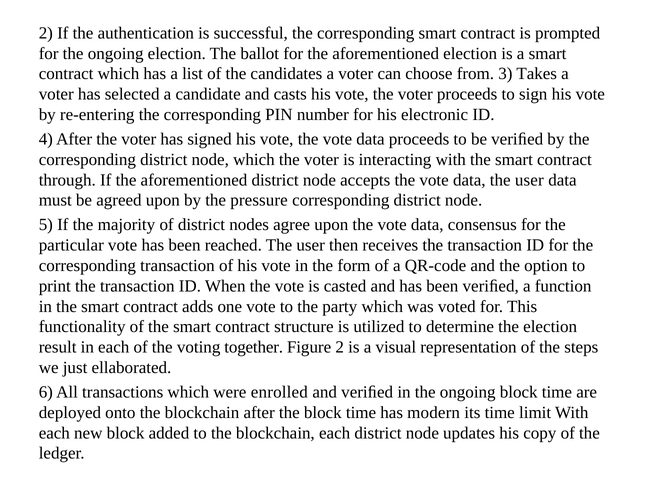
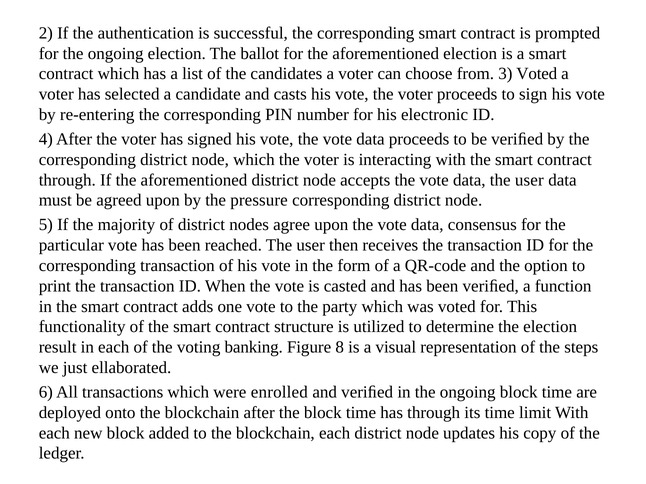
3 Takes: Takes -> Voted
together: together -> banking
Figure 2: 2 -> 8
has modern: modern -> through
